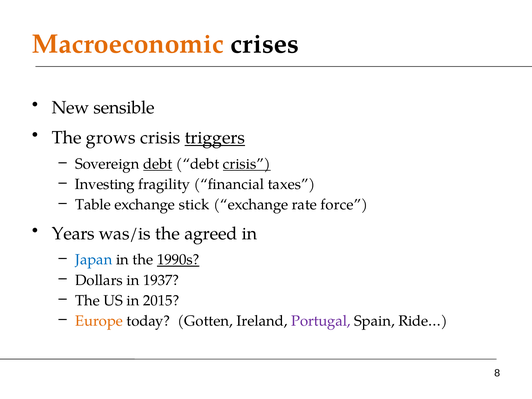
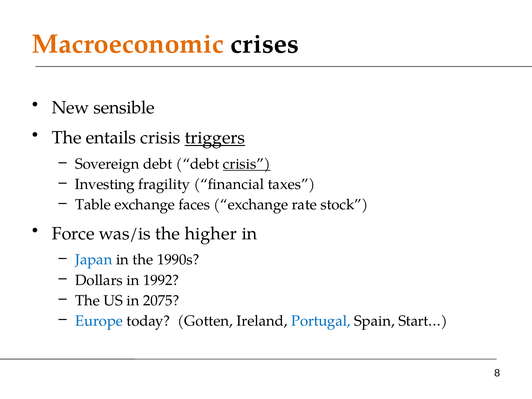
grows: grows -> entails
debt at (158, 164) underline: present -> none
stick: stick -> faces
force: force -> stock
Years: Years -> Force
agreed: agreed -> higher
1990s underline: present -> none
1937: 1937 -> 1992
2015: 2015 -> 2075
Europe colour: orange -> blue
Portugal colour: purple -> blue
Ride…: Ride… -> Start…
